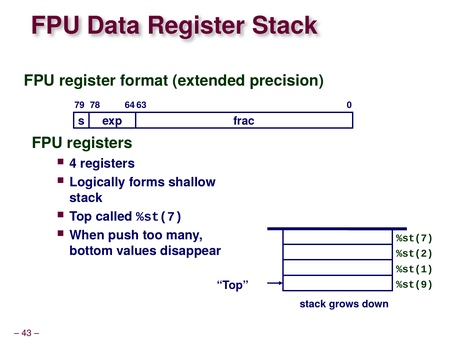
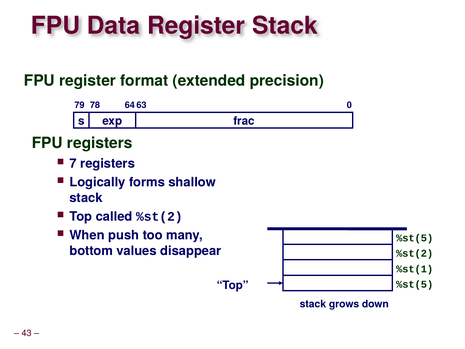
4: 4 -> 7
called %st(7: %st(7 -> %st(2
%st(7 at (415, 238): %st(7 -> %st(5
Top %st(9: %st(9 -> %st(5
